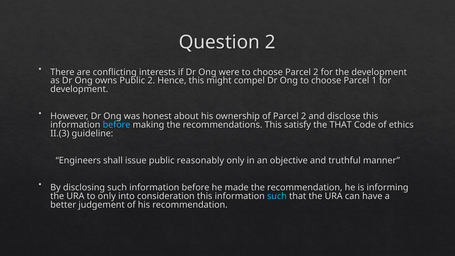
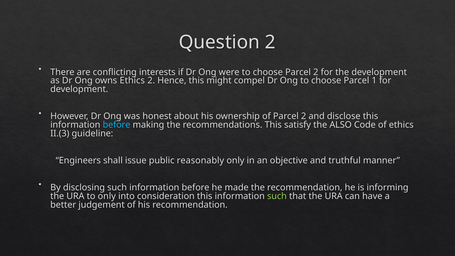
owns Public: Public -> Ethics
the THAT: THAT -> ALSO
such at (277, 196) colour: light blue -> light green
